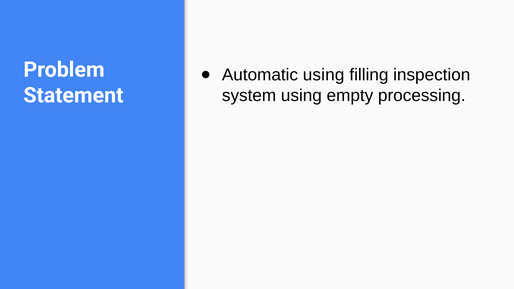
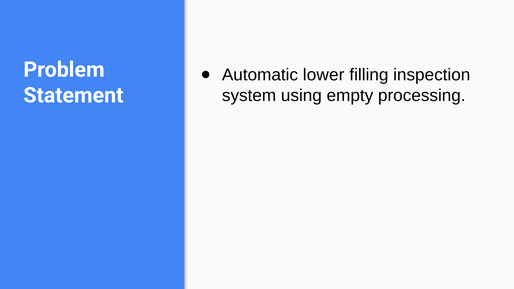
Automatic using: using -> lower
